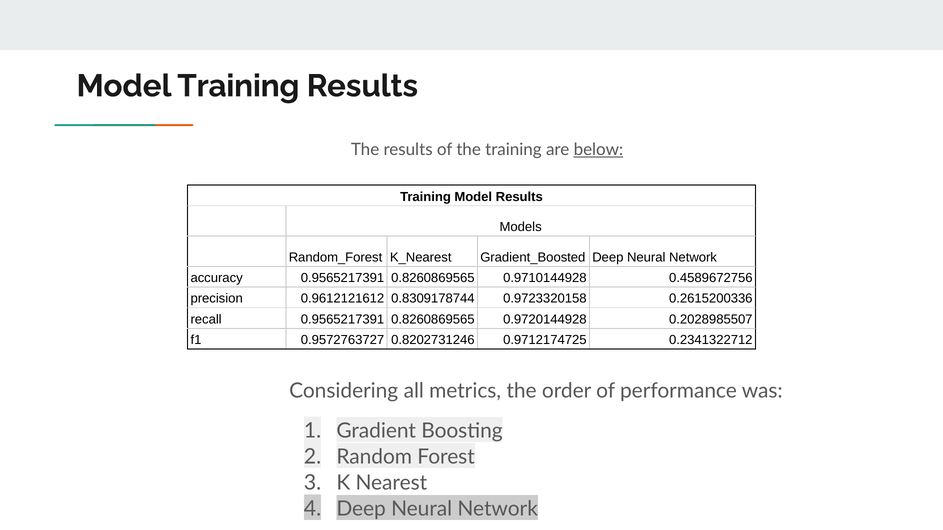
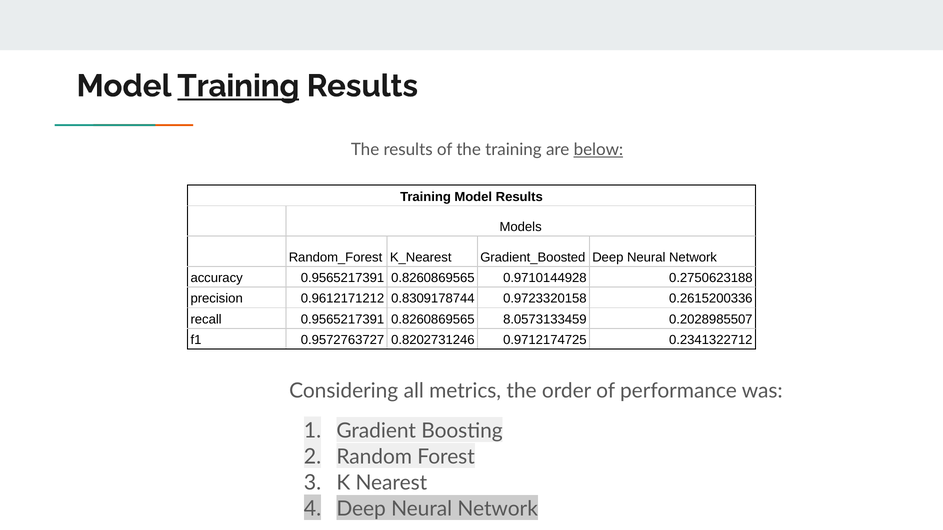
Training at (238, 86) underline: none -> present
0.4589672756: 0.4589672756 -> 0.2750623188
0.9612121612: 0.9612121612 -> 0.9612171212
0.9720144928: 0.9720144928 -> 8.0573133459
